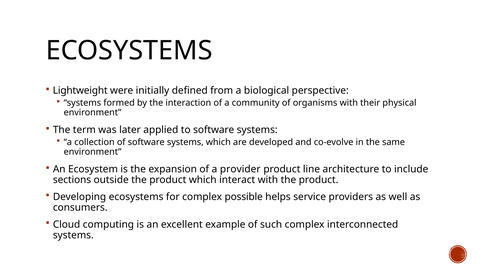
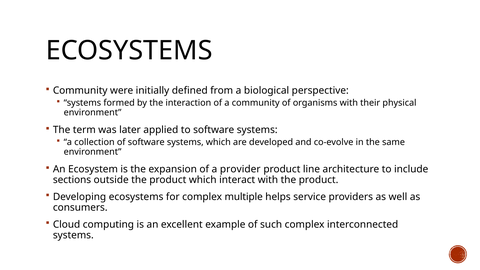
Lightweight at (80, 91): Lightweight -> Community
possible: possible -> multiple
